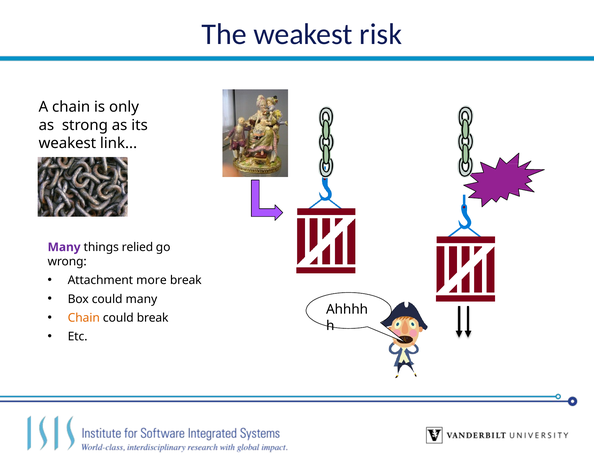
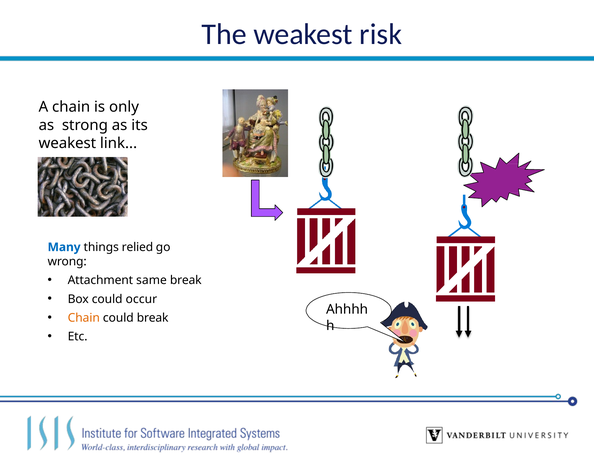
Many at (64, 247) colour: purple -> blue
more: more -> same
could many: many -> occur
